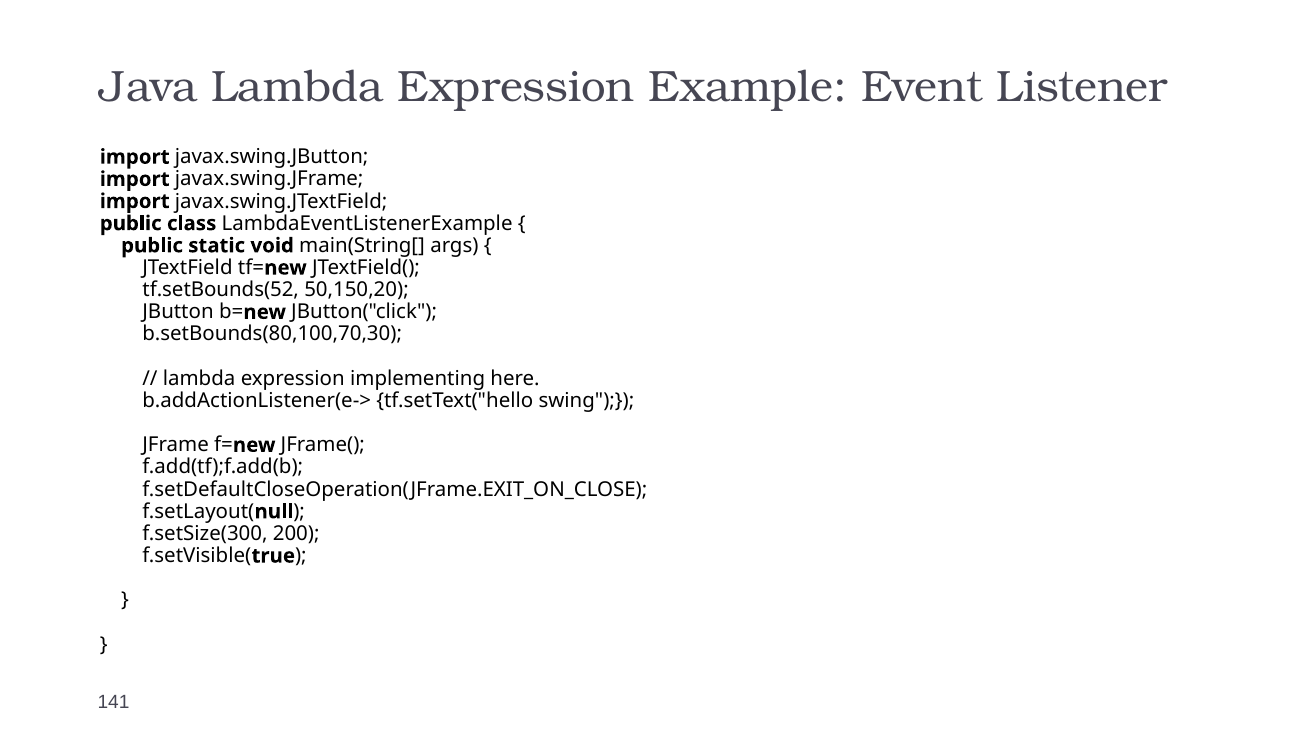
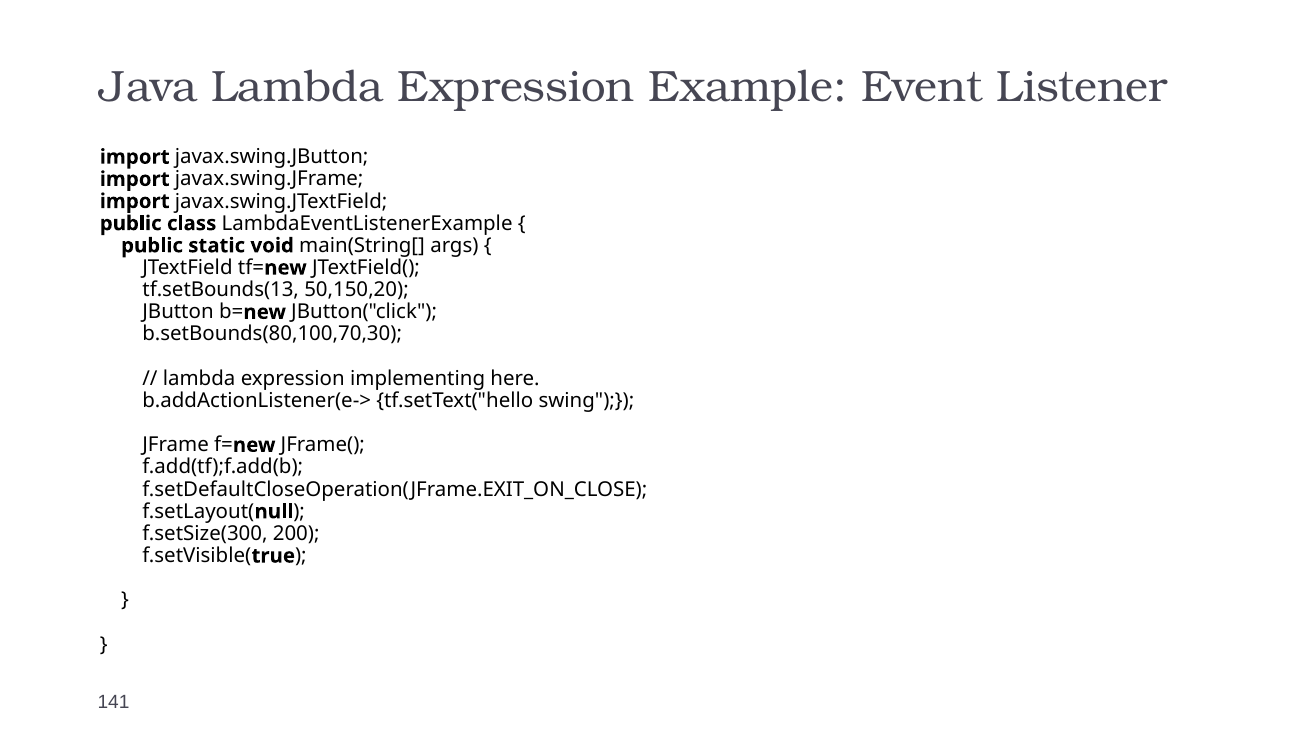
tf.setBounds(52: tf.setBounds(52 -> tf.setBounds(13
